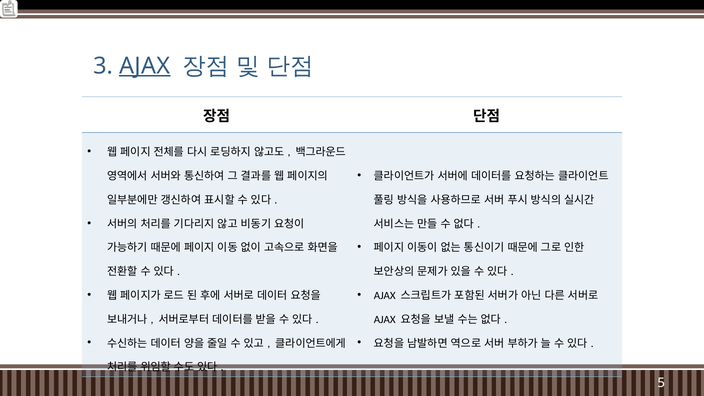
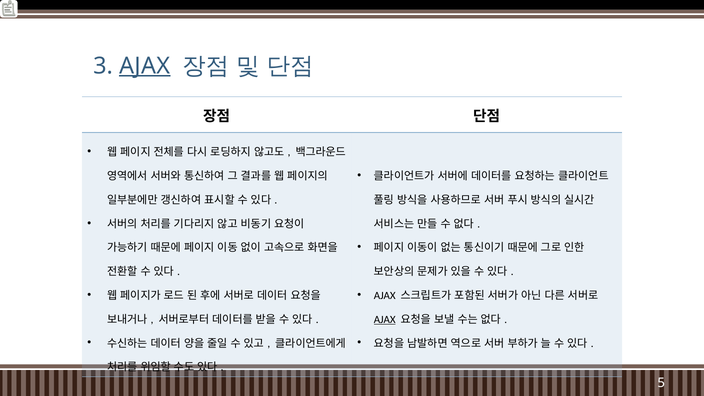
AJAX at (385, 320) underline: none -> present
